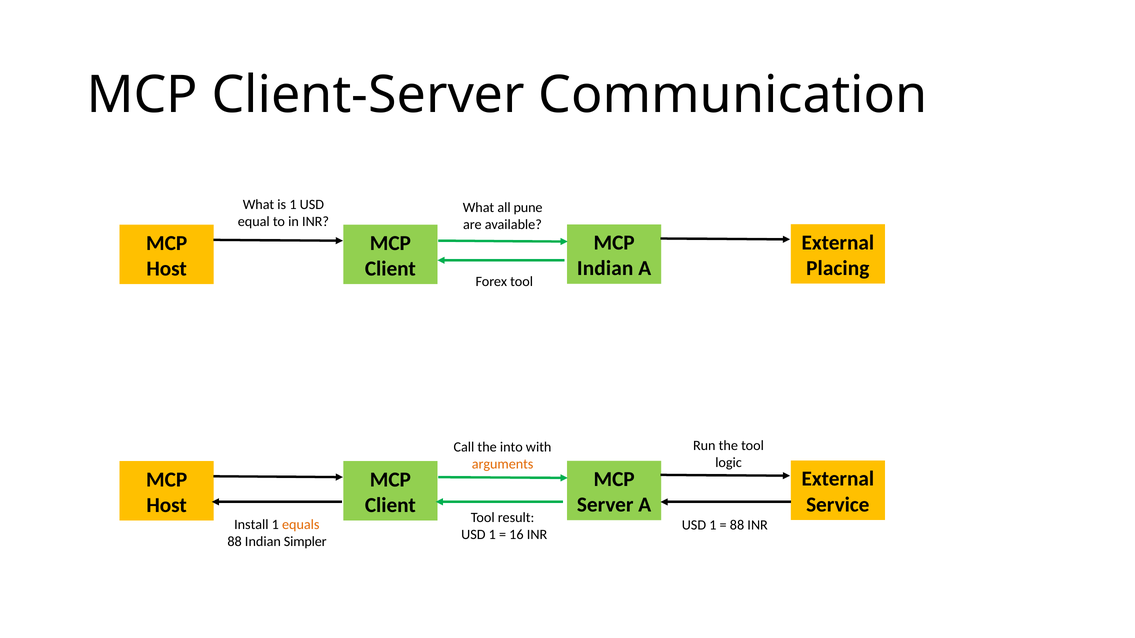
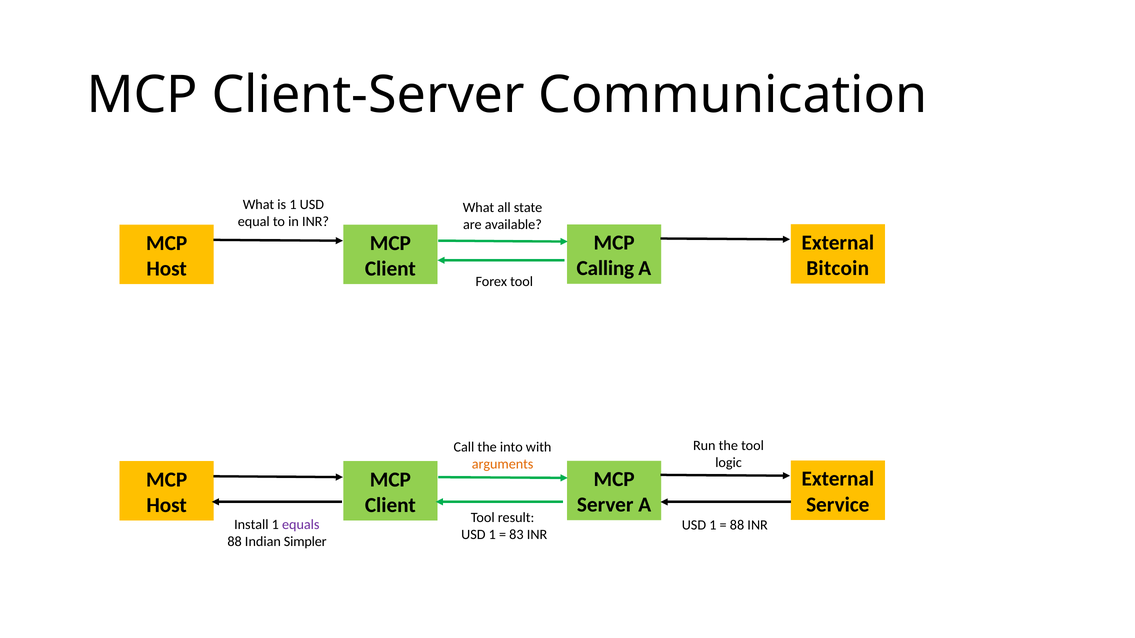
pune: pune -> state
Placing: Placing -> Bitcoin
Indian at (605, 269): Indian -> Calling
equals colour: orange -> purple
16: 16 -> 83
